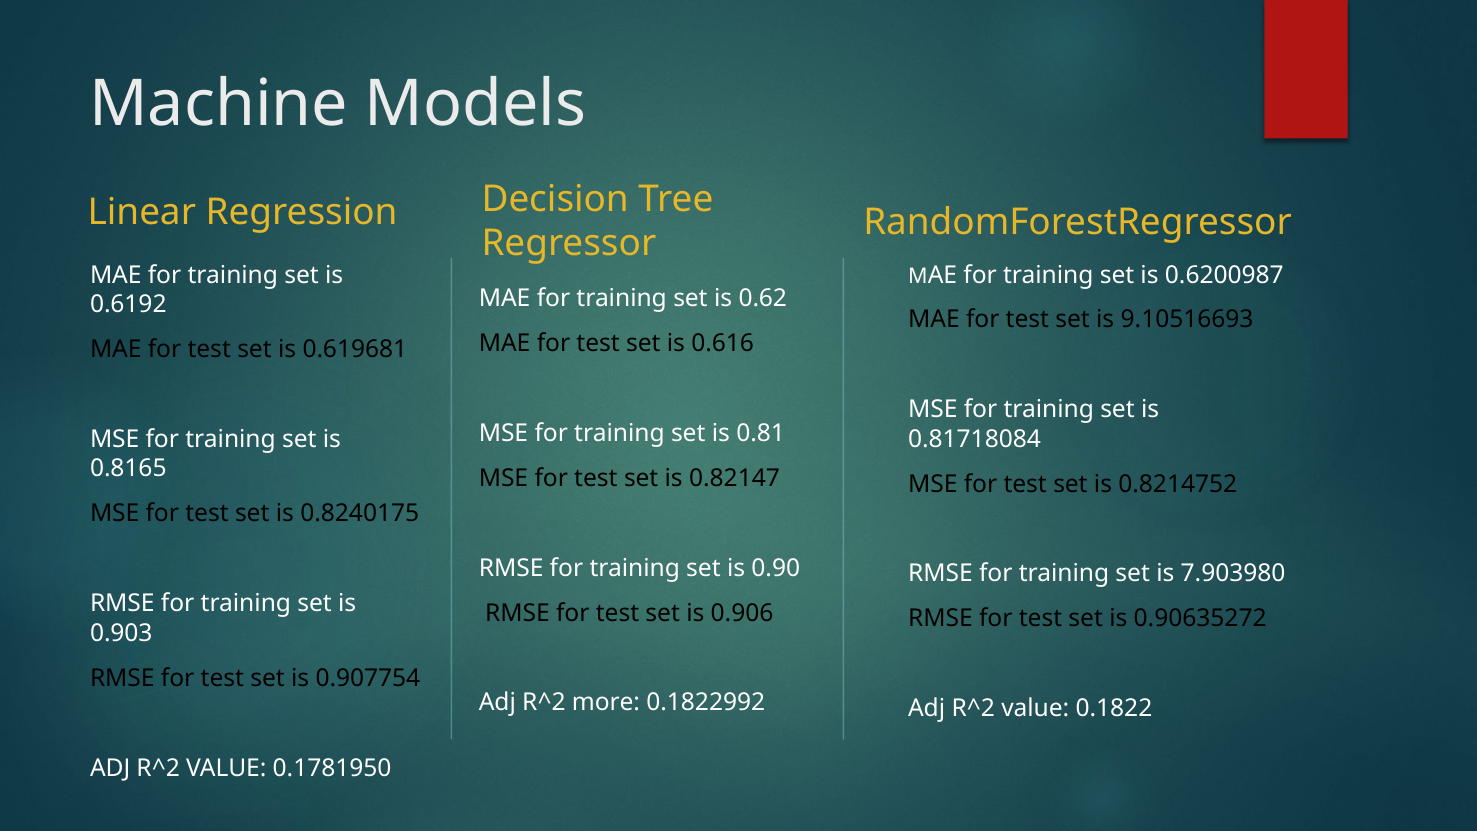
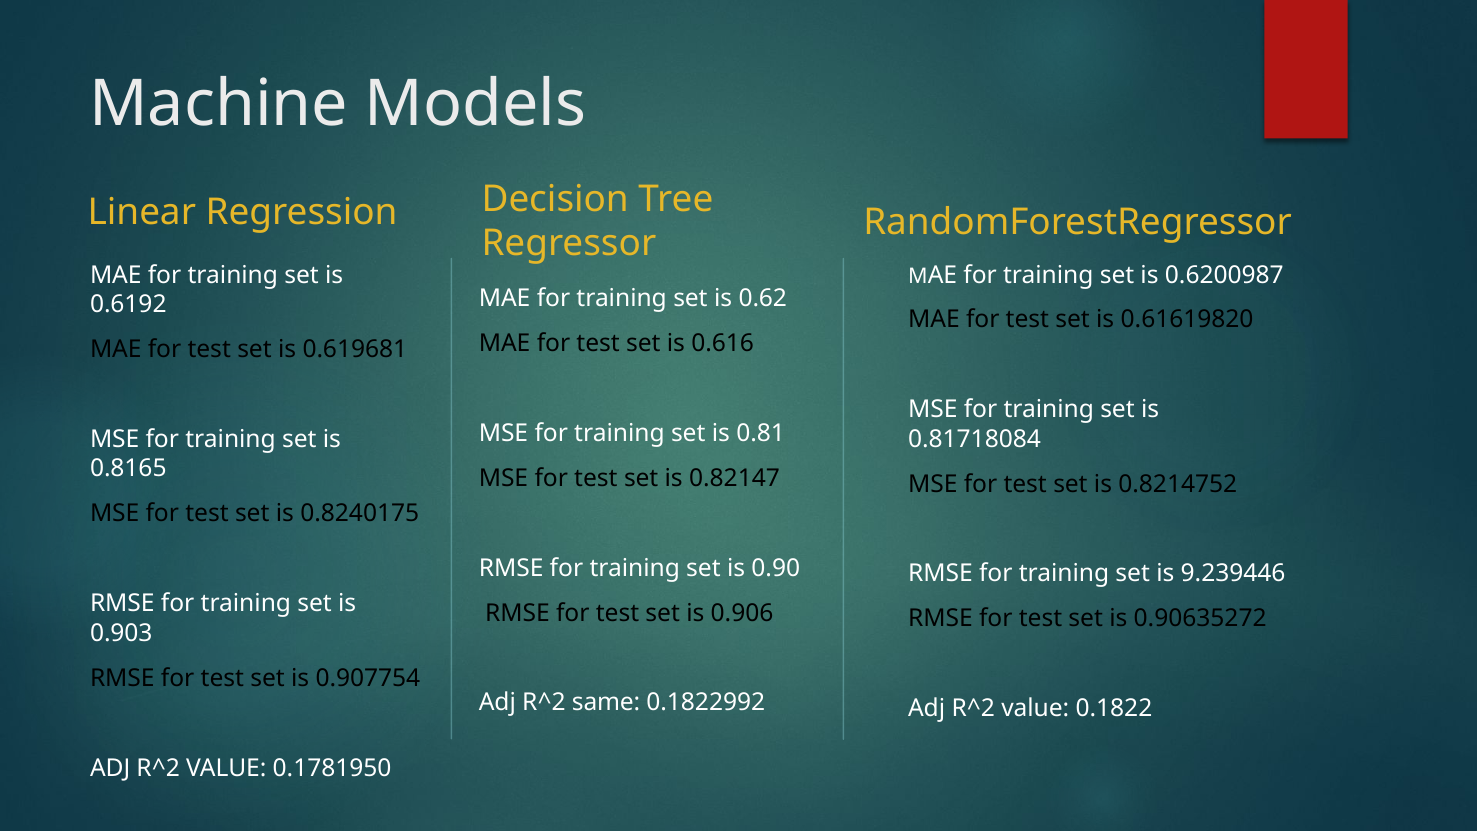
9.10516693: 9.10516693 -> 0.61619820
7.903980: 7.903980 -> 9.239446
more: more -> same
